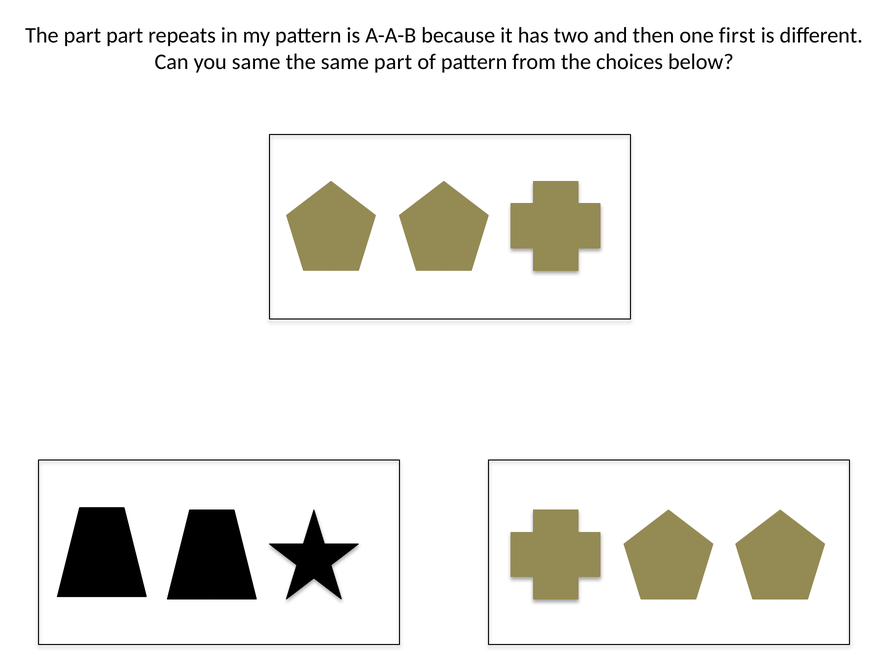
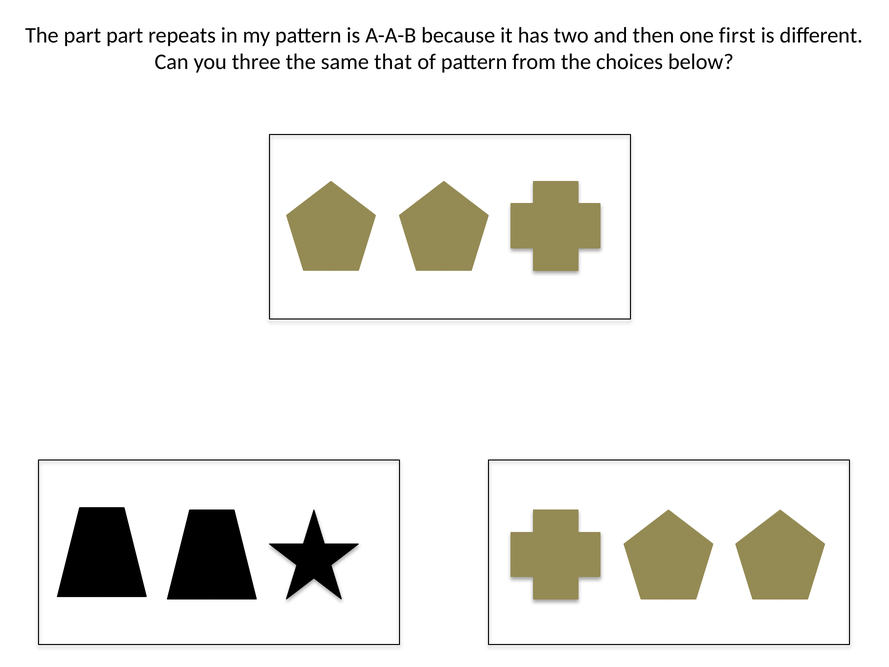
you same: same -> three
same part: part -> that
